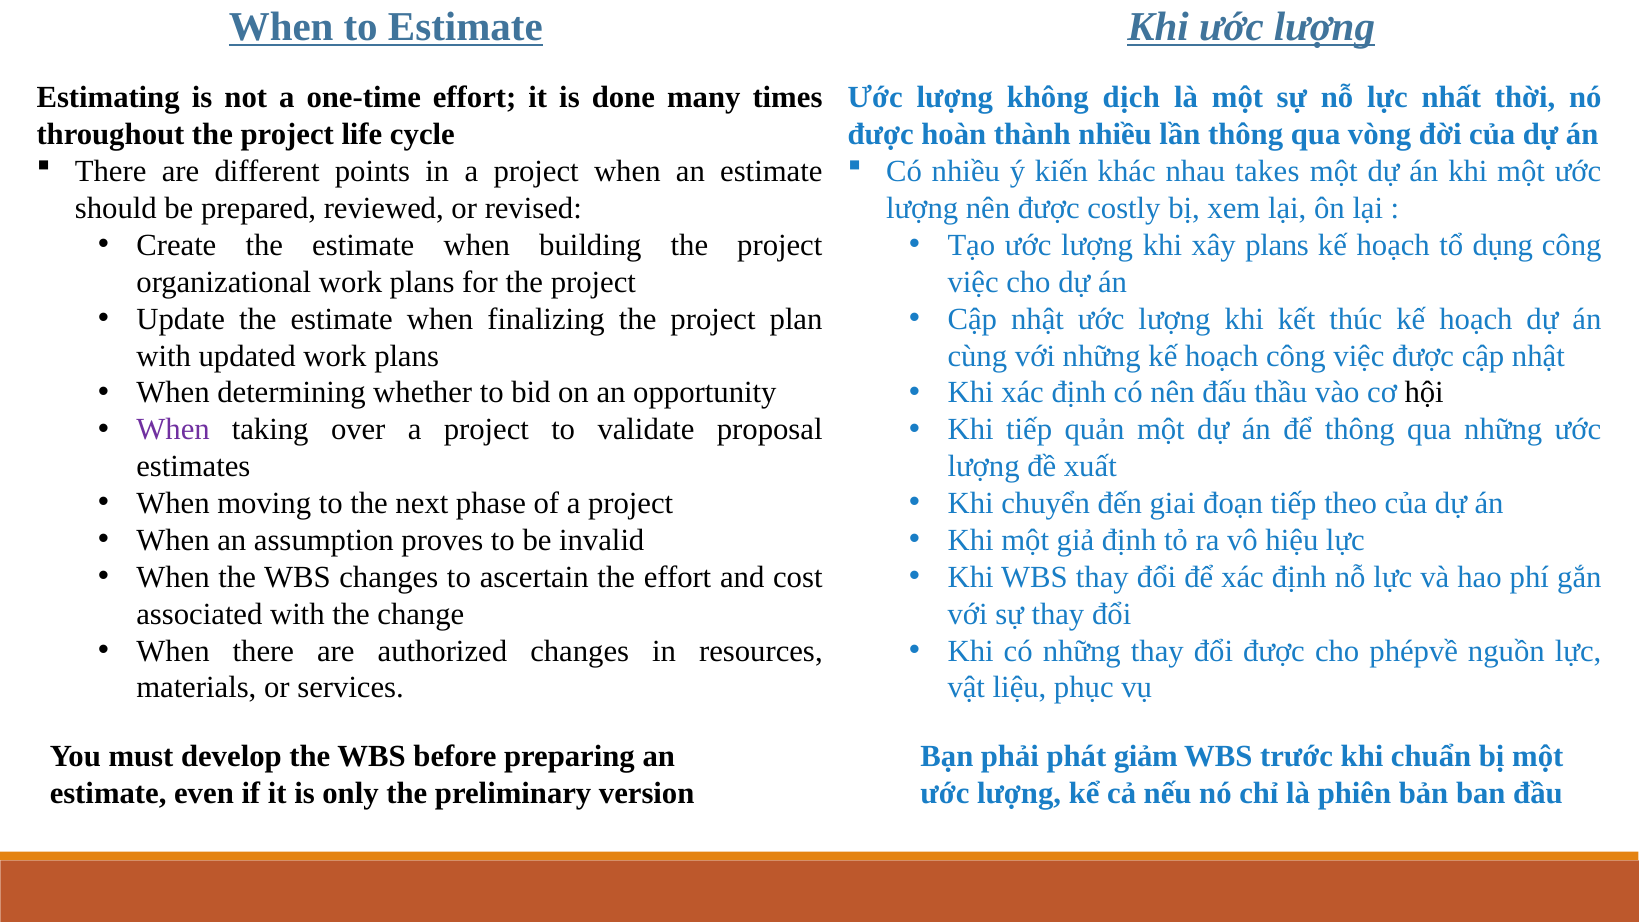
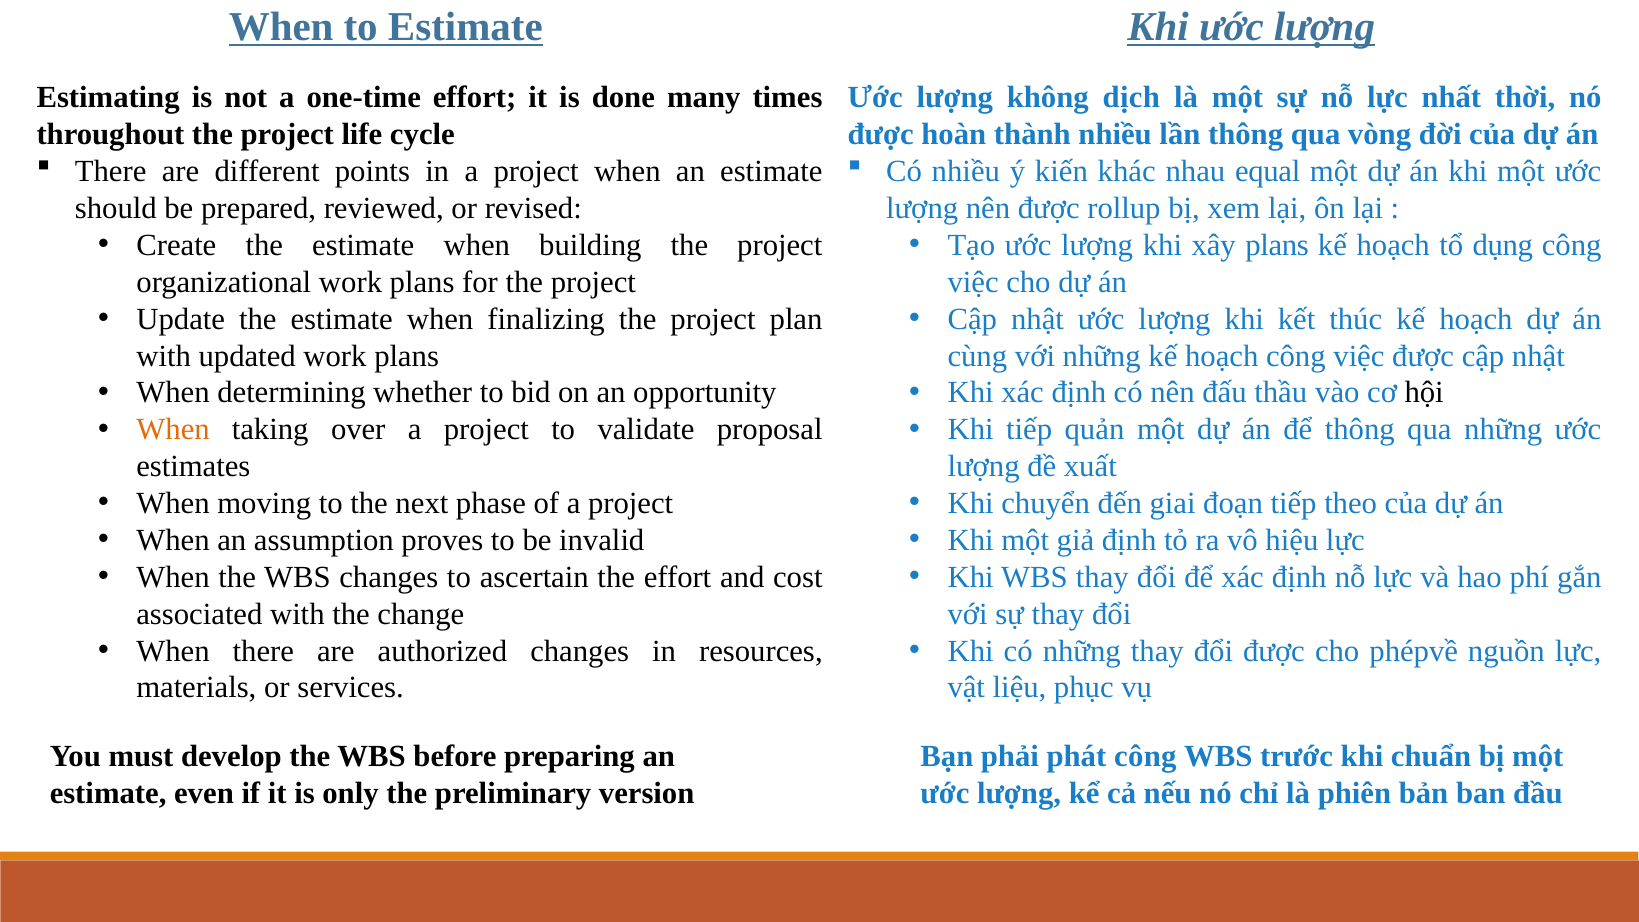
takes: takes -> equal
costly: costly -> rollup
When at (173, 430) colour: purple -> orange
phát giảm: giảm -> công
